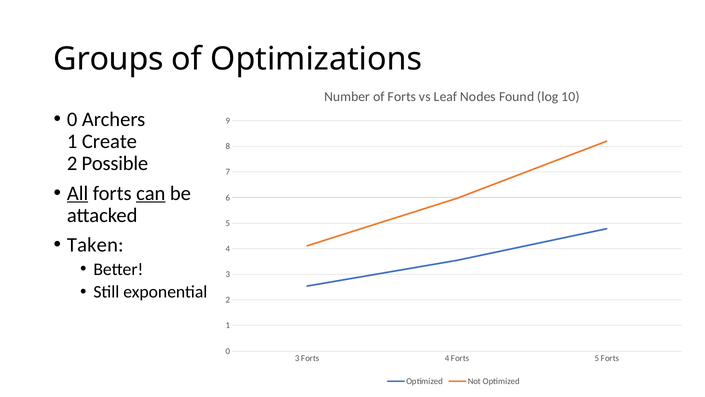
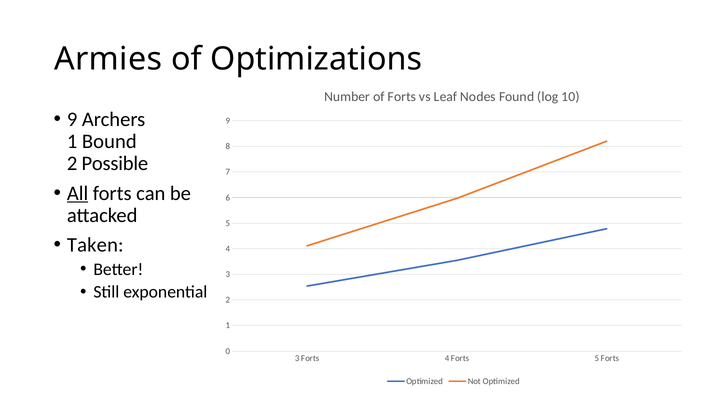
Groups: Groups -> Armies
0 at (72, 119): 0 -> 9
Create: Create -> Bound
can underline: present -> none
